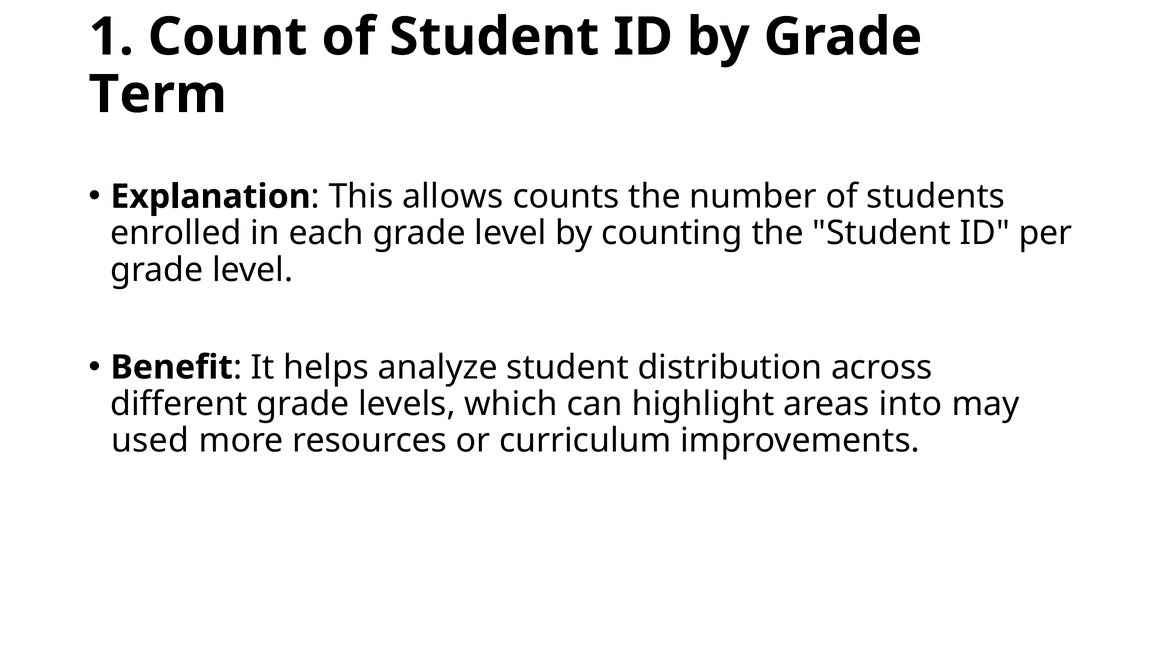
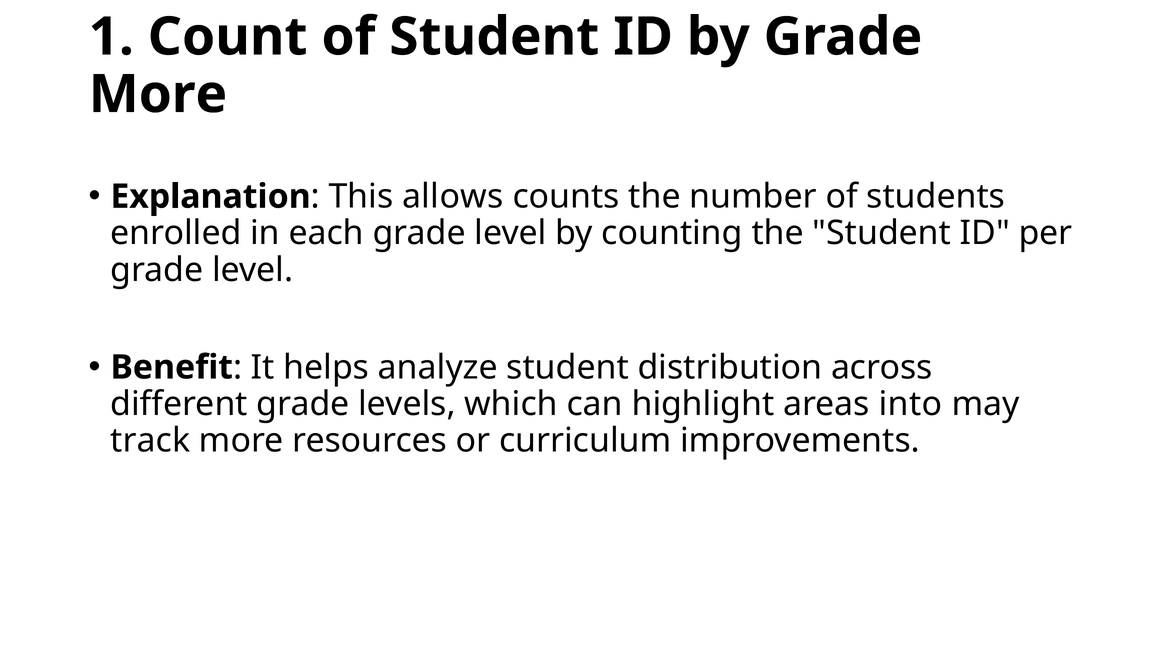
Term at (158, 94): Term -> More
used: used -> track
